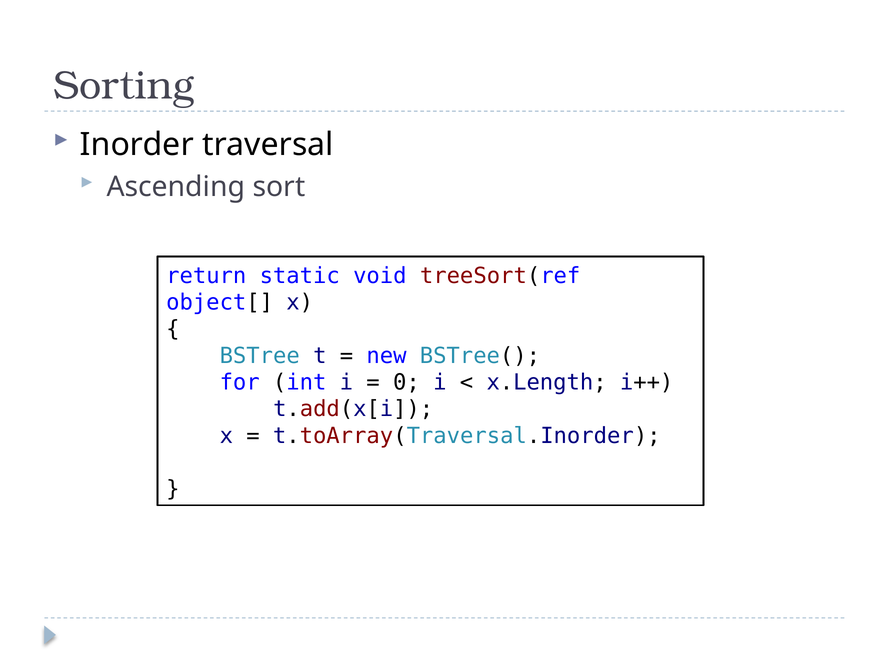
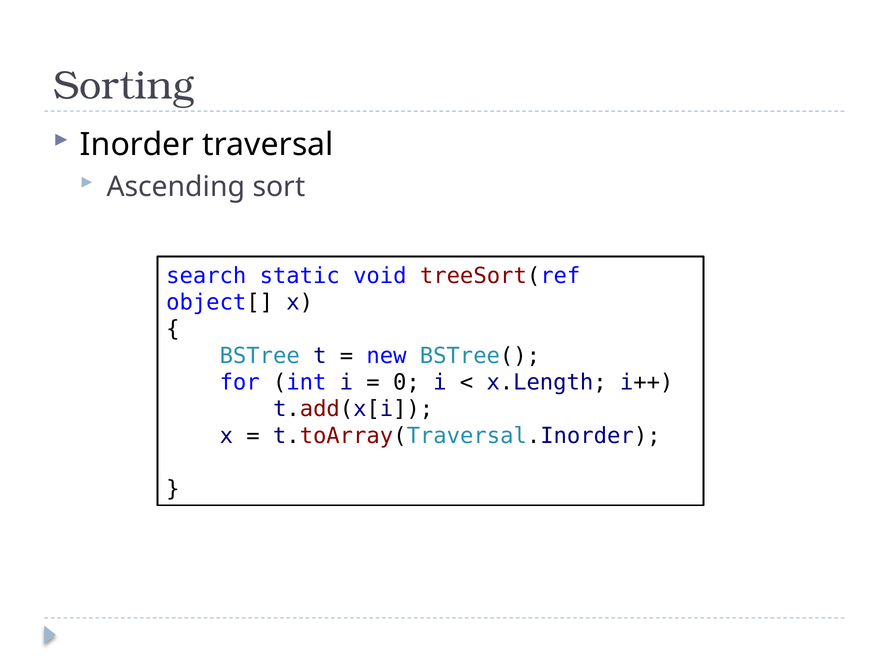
return: return -> search
